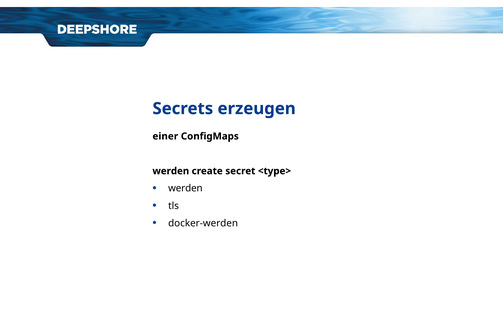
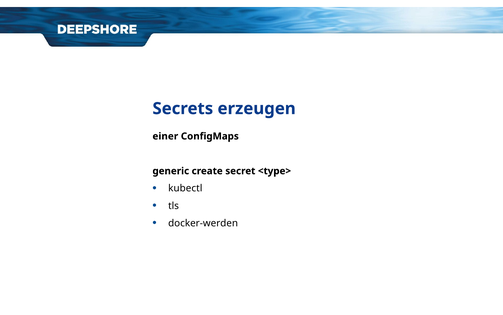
werden at (171, 171): werden -> generic
werden at (185, 188): werden -> kubectl
